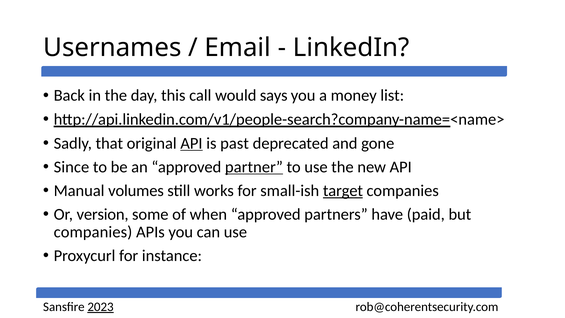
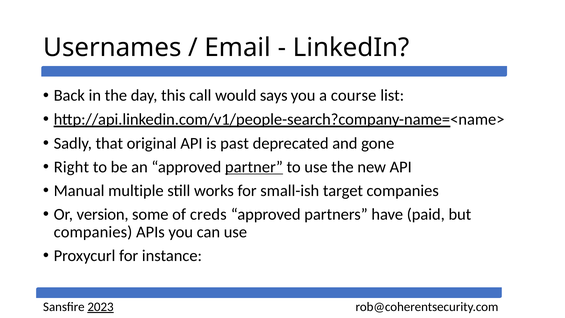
money: money -> course
API at (191, 143) underline: present -> none
Since: Since -> Right
volumes: volumes -> multiple
target underline: present -> none
when: when -> creds
